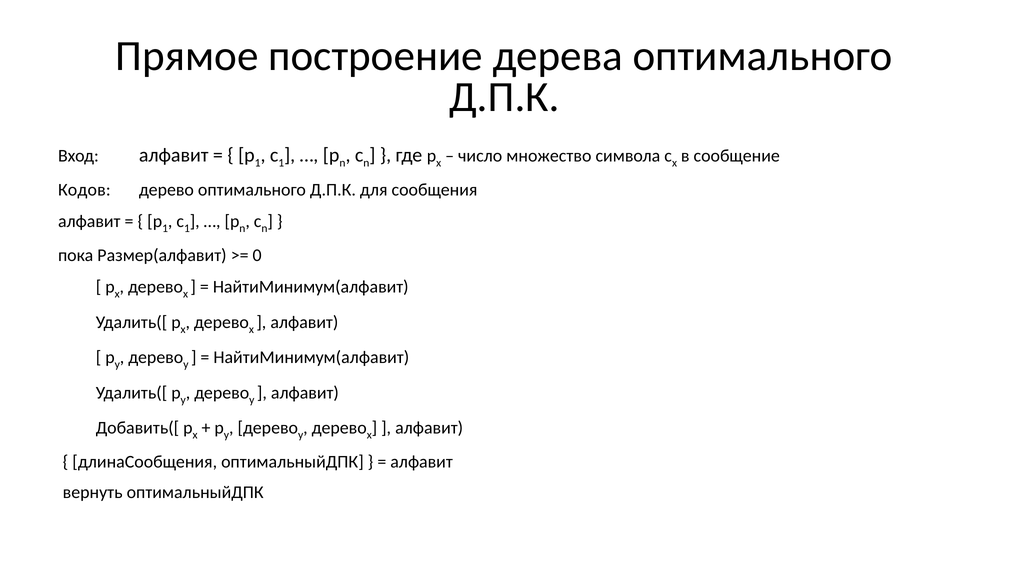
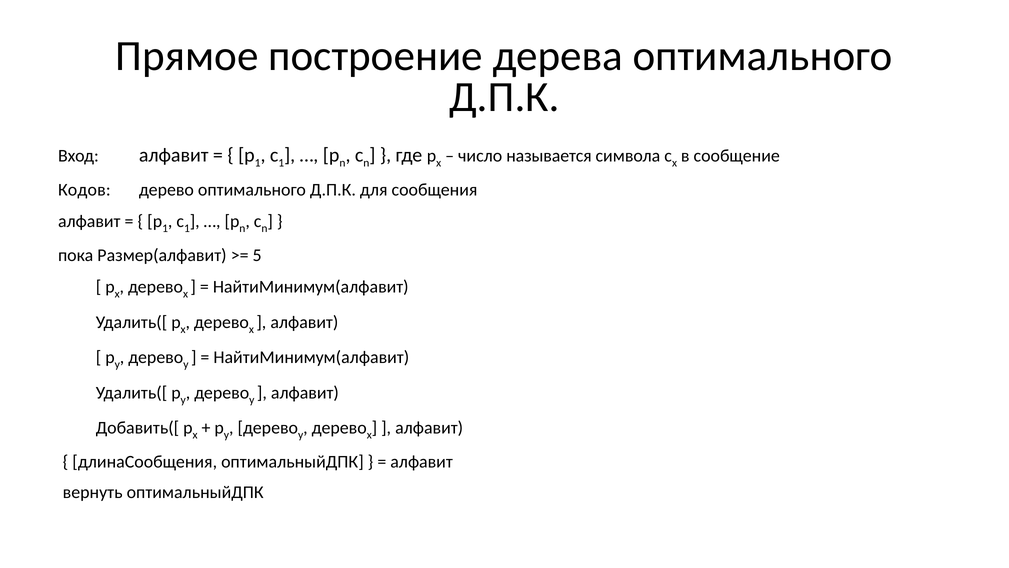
множество: множество -> называется
0: 0 -> 5
